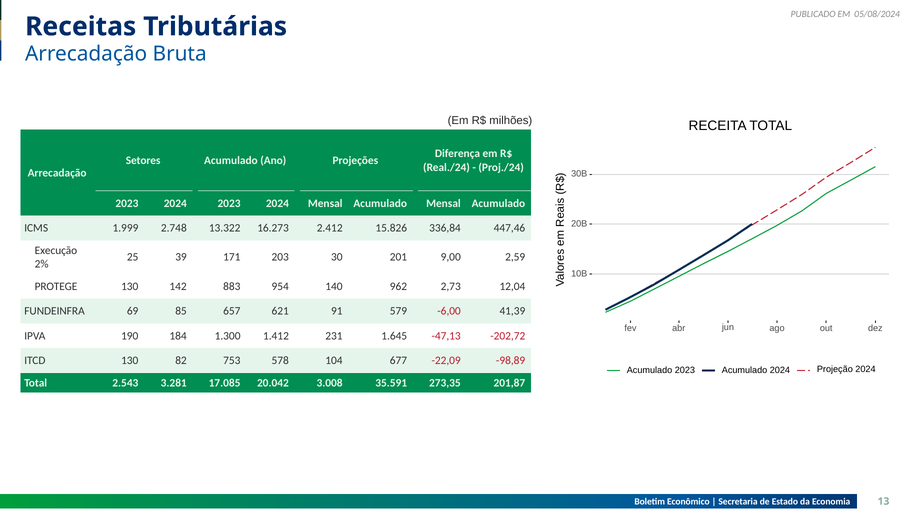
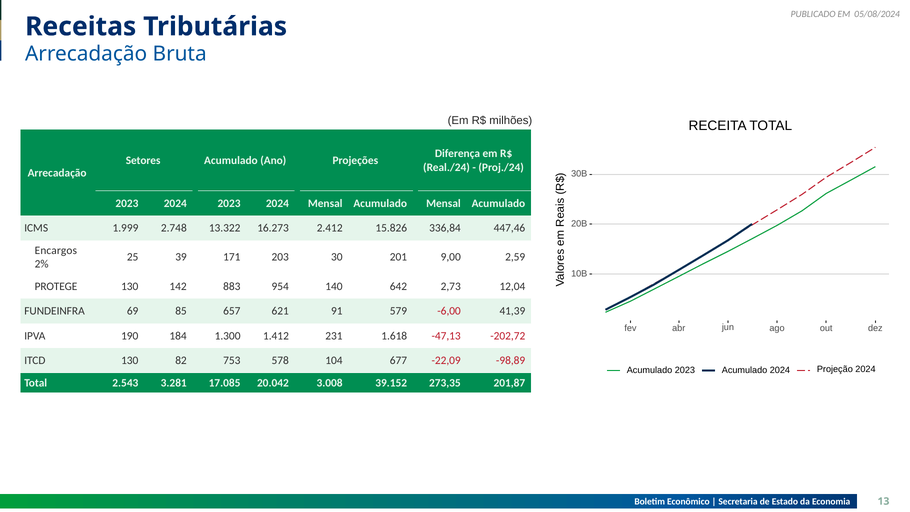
Execução: Execução -> Encargos
962: 962 -> 642
1.645: 1.645 -> 1.618
35.591: 35.591 -> 39.152
